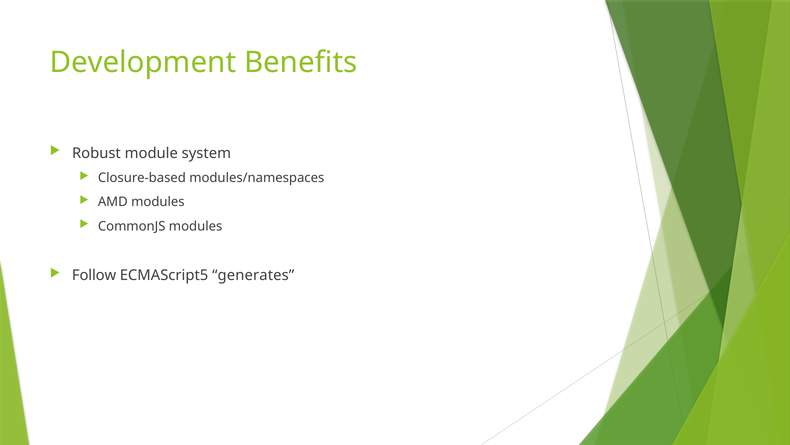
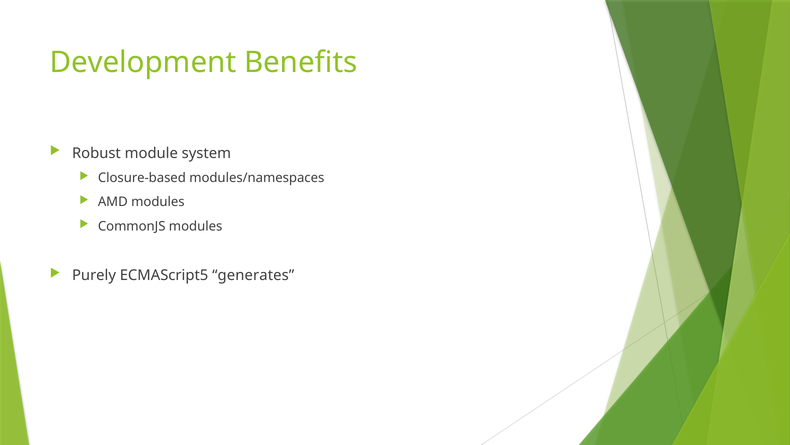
Follow: Follow -> Purely
